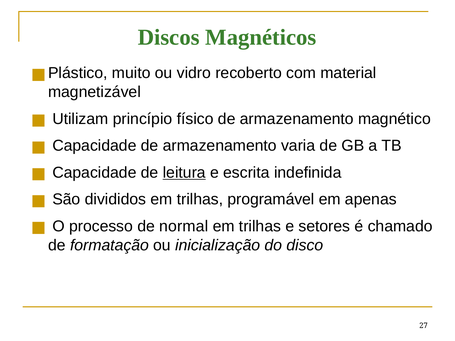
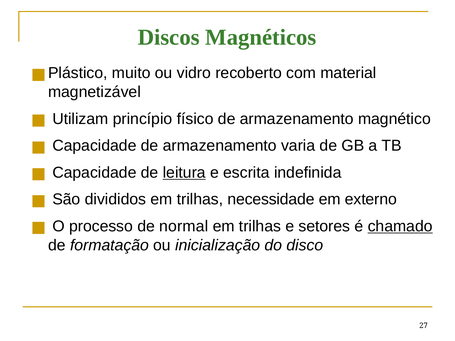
programável: programável -> necessidade
apenas: apenas -> externo
chamado underline: none -> present
